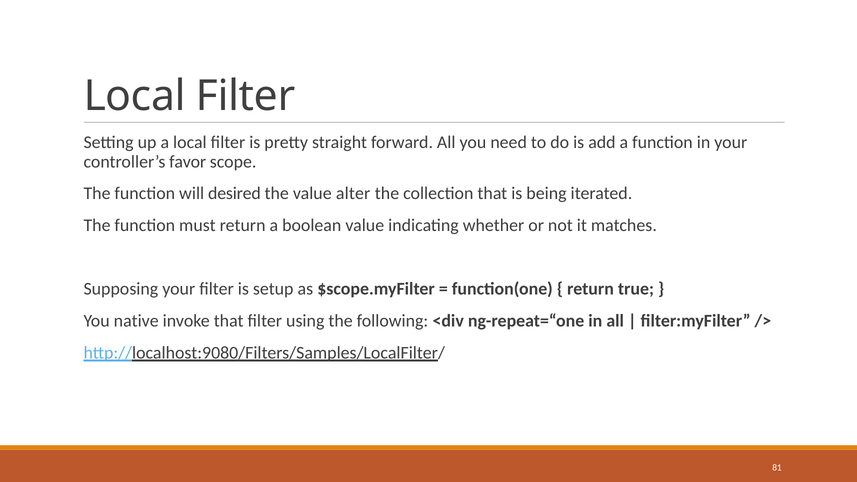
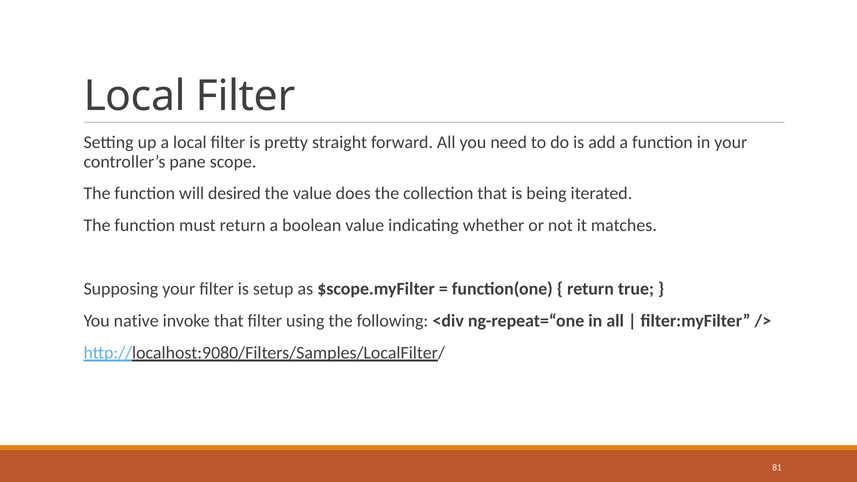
favor: favor -> pane
alter: alter -> does
